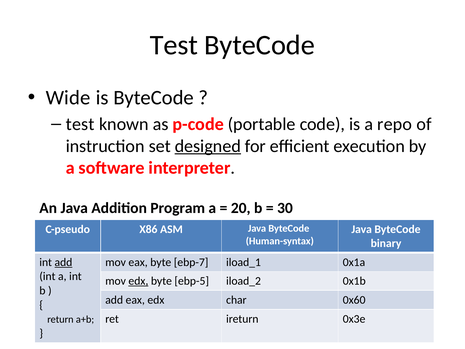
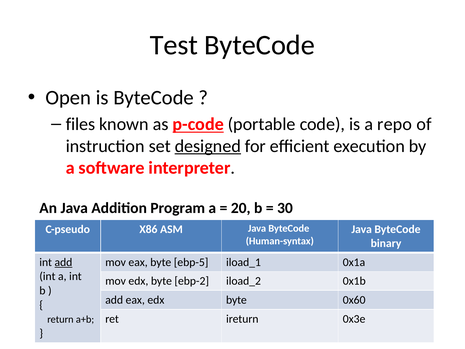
Wide: Wide -> Open
test at (80, 124): test -> files
p-code underline: none -> present
ebp-7: ebp-7 -> ebp-5
edx at (138, 281) underline: present -> none
ebp-5: ebp-5 -> ebp-2
eax edx char: char -> byte
